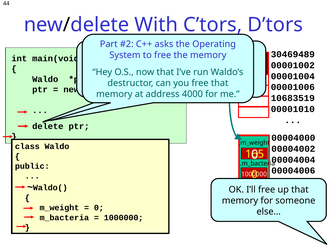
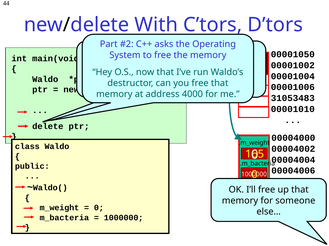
30469489: 30469489 -> 00001050
10683519: 10683519 -> 31053483
